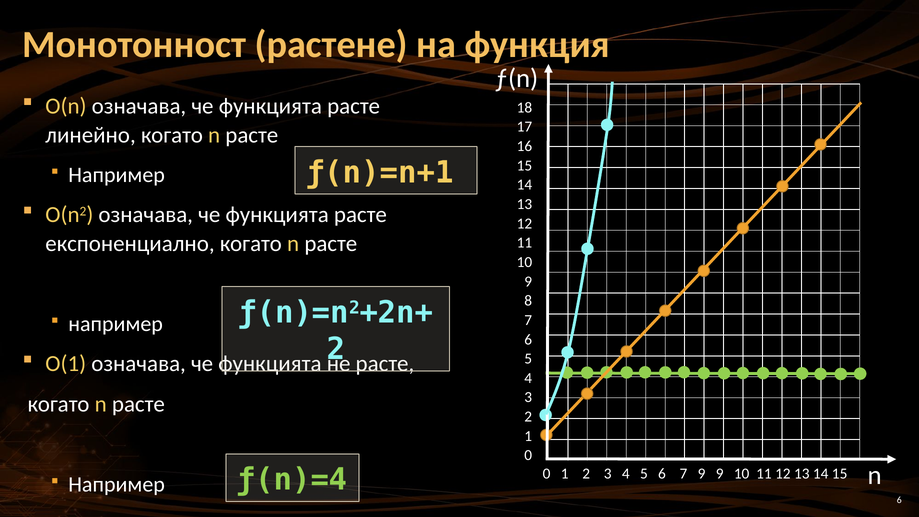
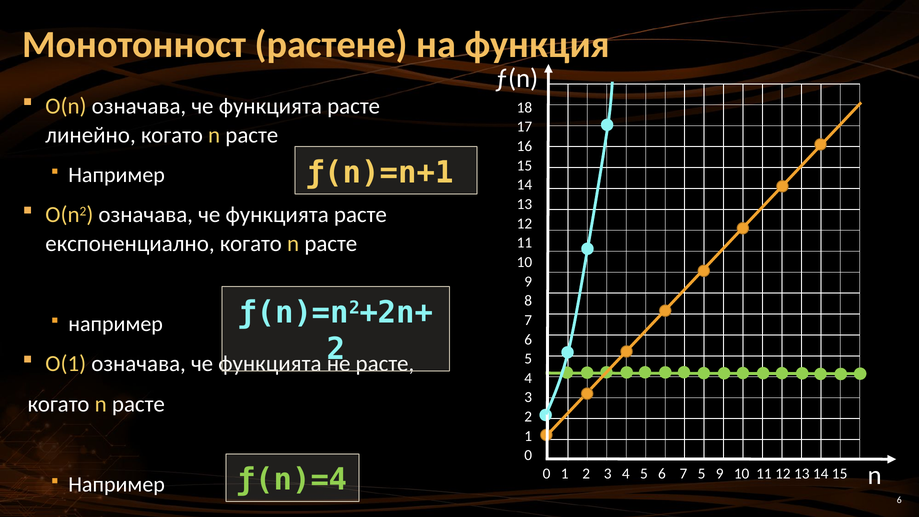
7 9: 9 -> 5
